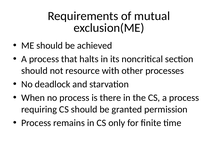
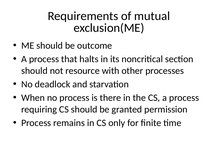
achieved: achieved -> outcome
